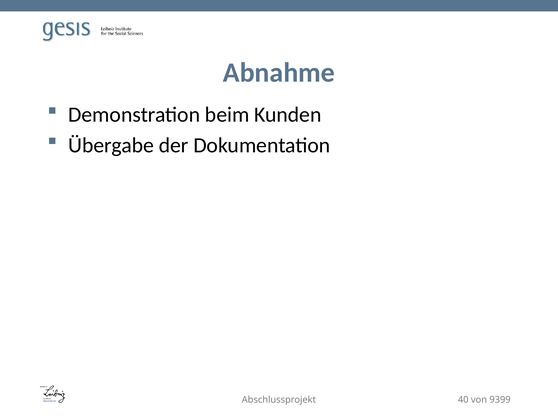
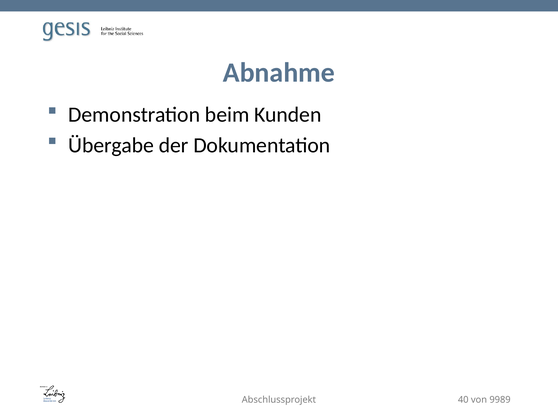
9399: 9399 -> 9989
